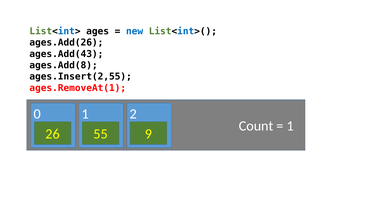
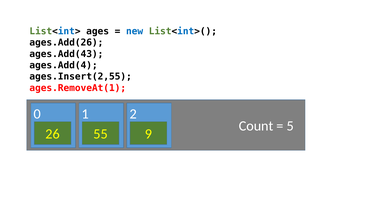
ages.Add(8: ages.Add(8 -> ages.Add(4
1 at (290, 126): 1 -> 5
